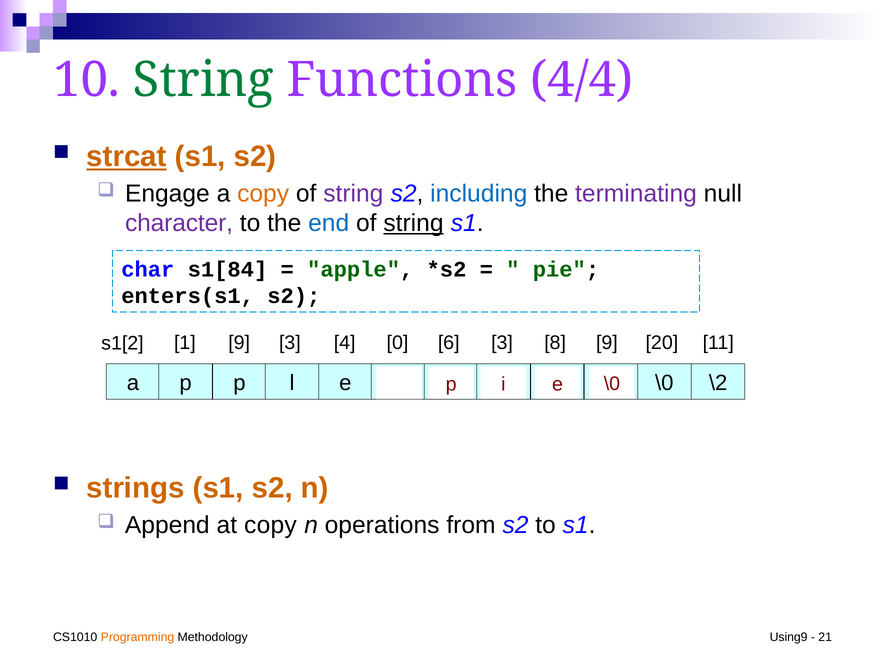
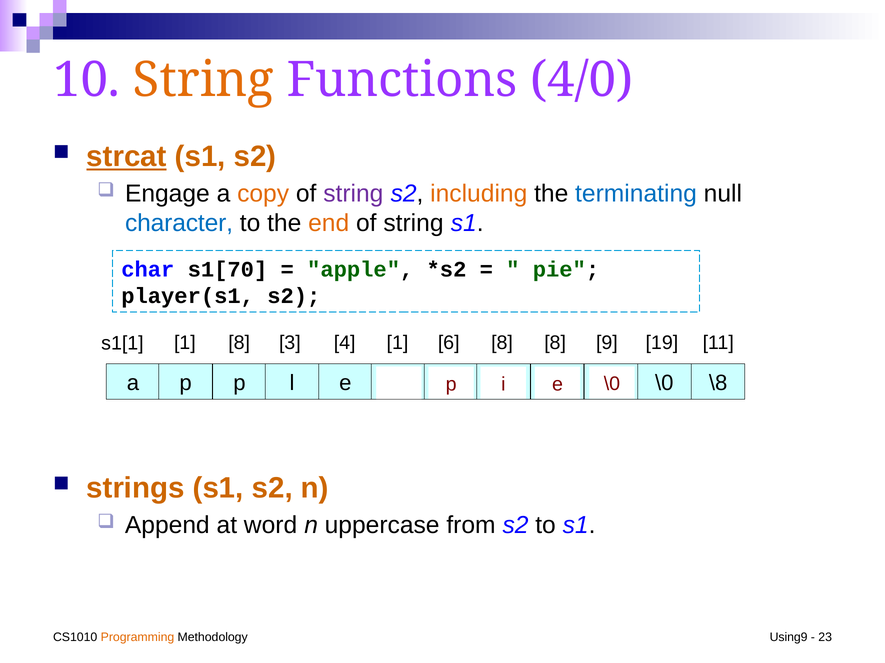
String at (203, 80) colour: green -> orange
4/4: 4/4 -> 4/0
including colour: blue -> orange
terminating colour: purple -> blue
character colour: purple -> blue
end colour: blue -> orange
string at (413, 223) underline: present -> none
s1[84: s1[84 -> s1[70
enters(s1: enters(s1 -> player(s1
s1[2: s1[2 -> s1[1
1 9: 9 -> 8
4 0: 0 -> 1
6 3: 3 -> 8
20: 20 -> 19
\2: \2 -> \8
at copy: copy -> word
operations: operations -> uppercase
21: 21 -> 23
